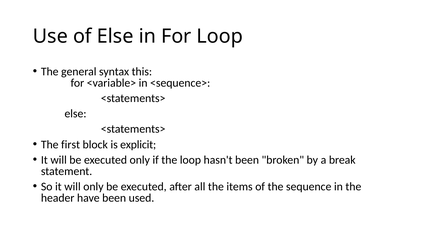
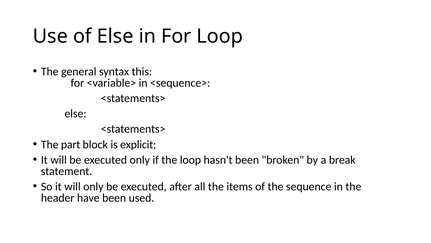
first: first -> part
